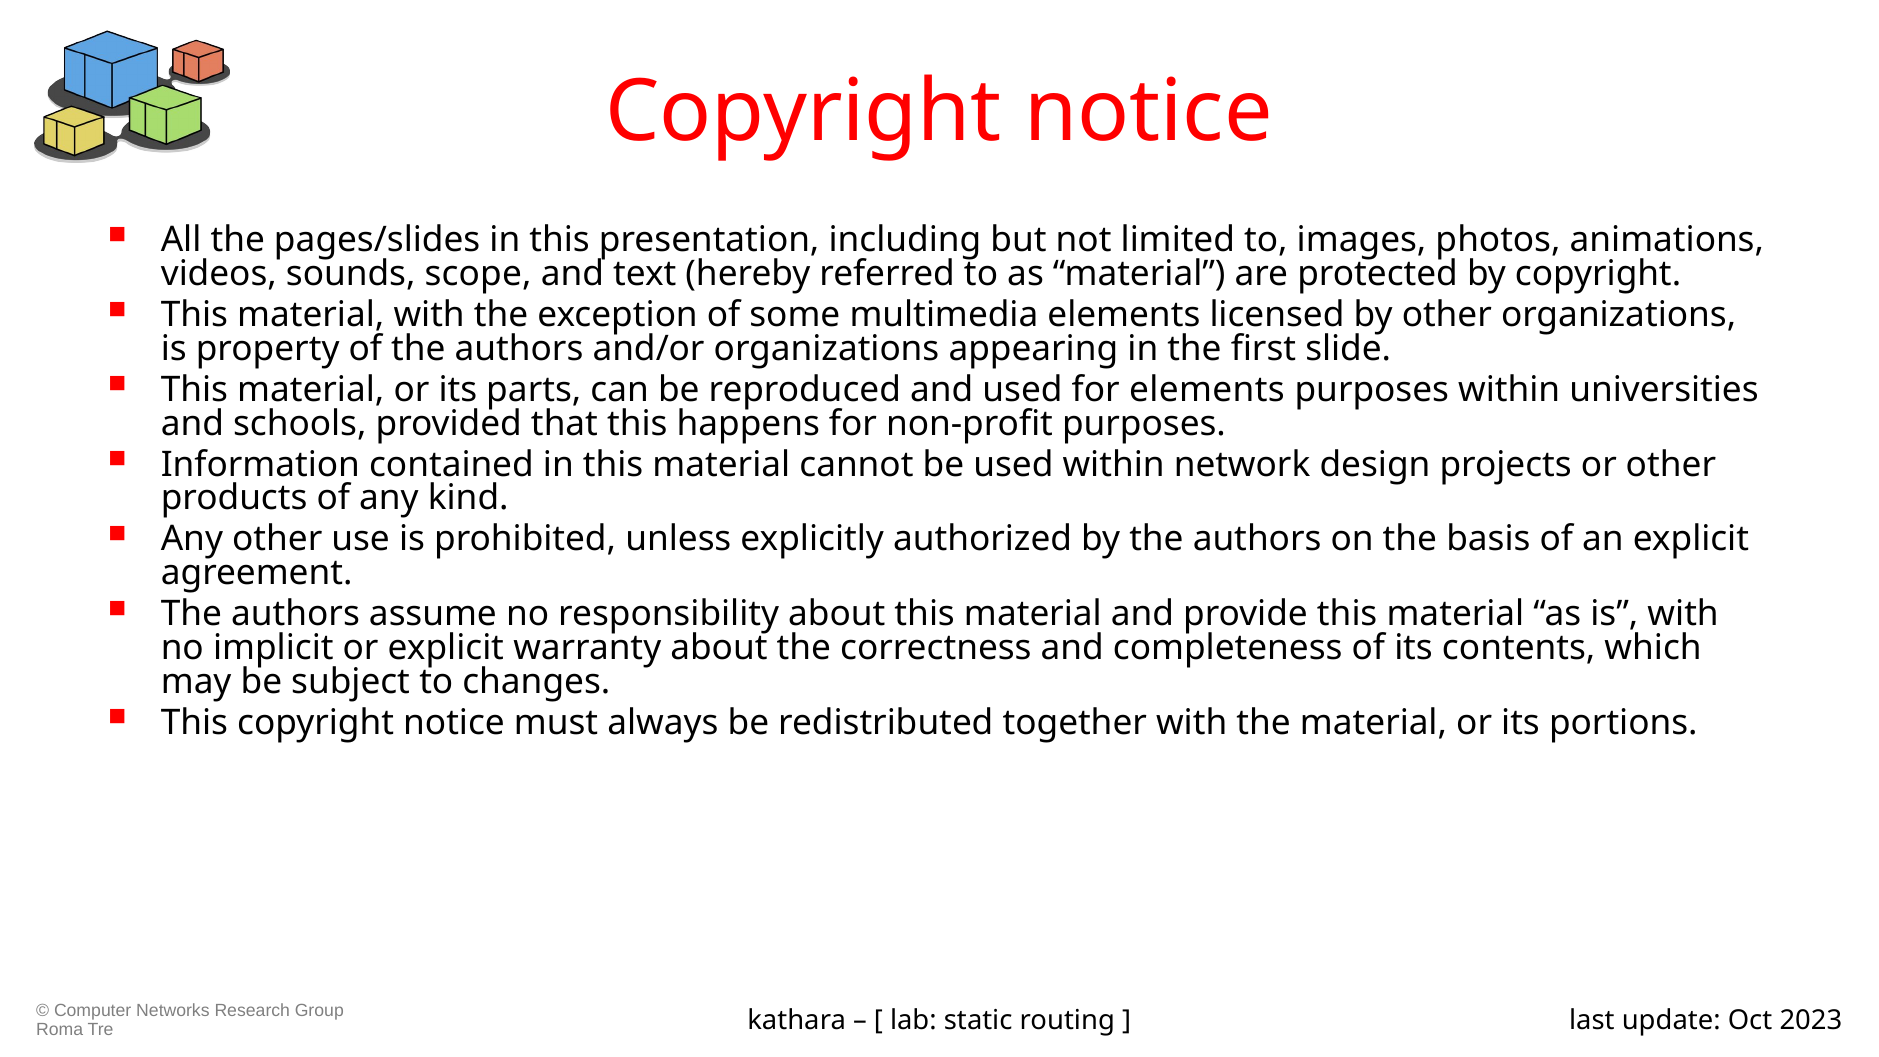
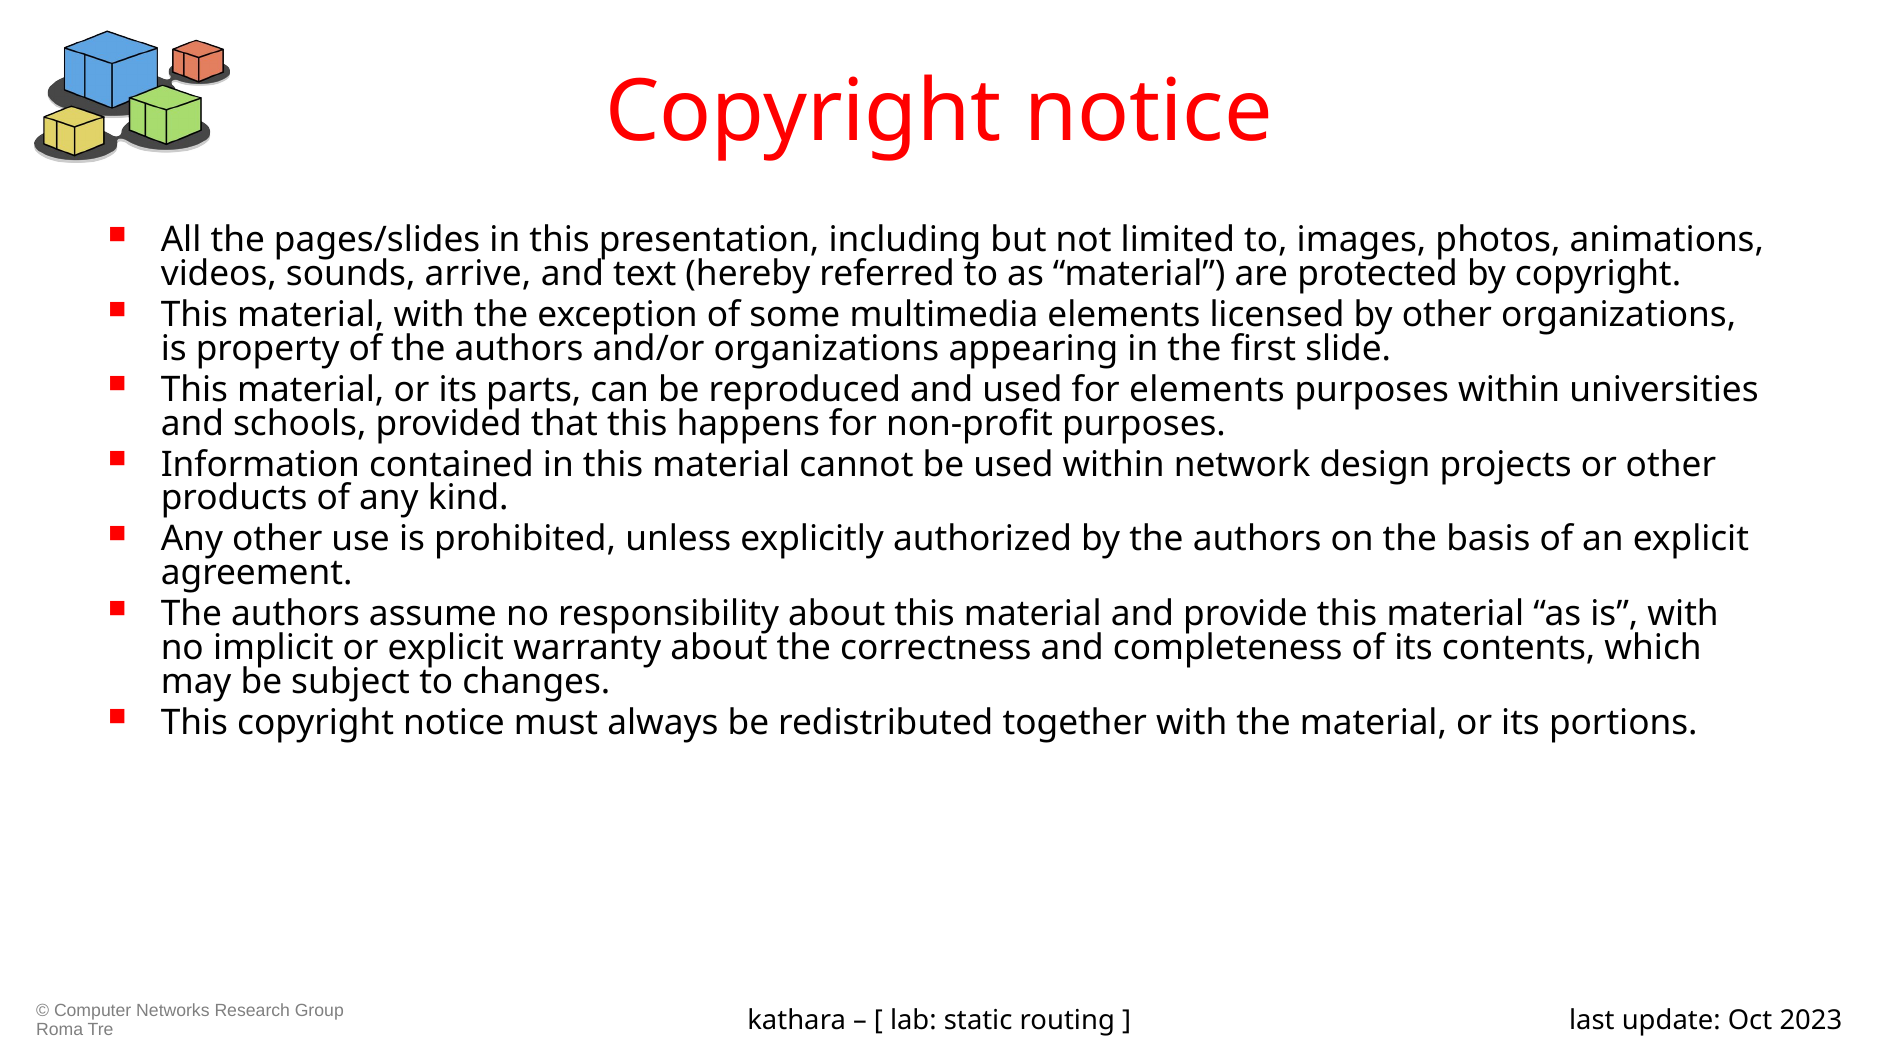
scope: scope -> arrive
